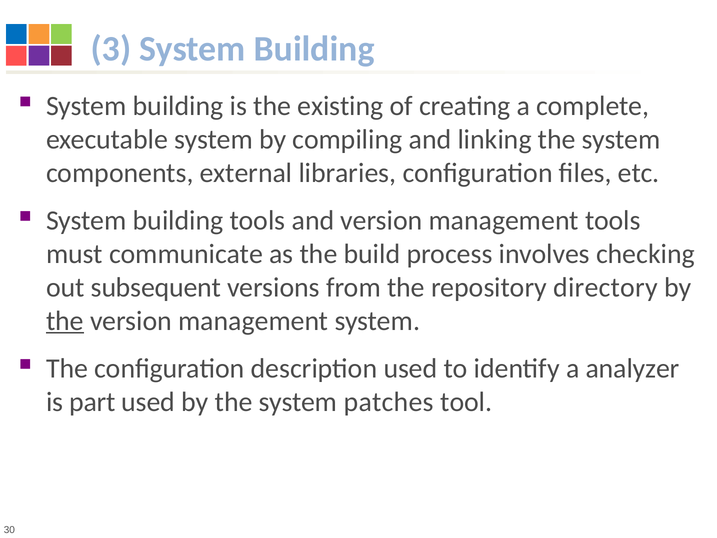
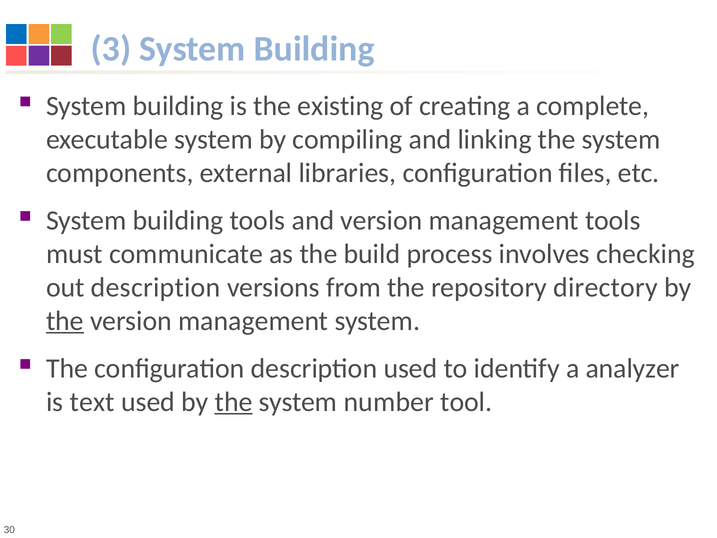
out subsequent: subsequent -> description
part: part -> text
the at (234, 402) underline: none -> present
patches: patches -> number
